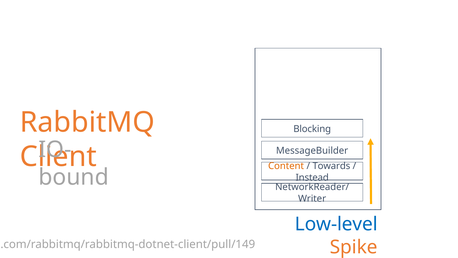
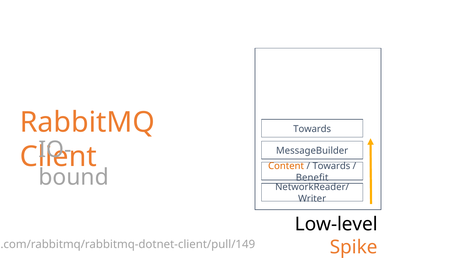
Blocking at (312, 129): Blocking -> Towards
Instead: Instead -> Benefit
Low-level colour: blue -> black
